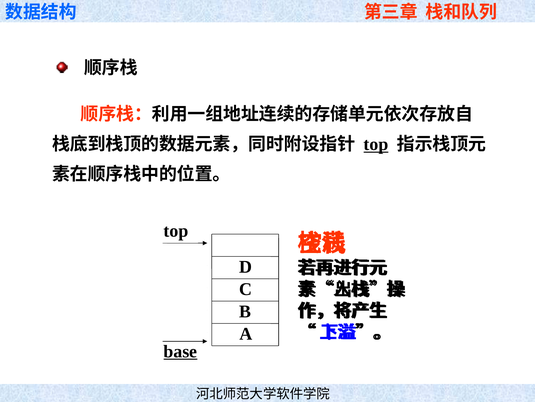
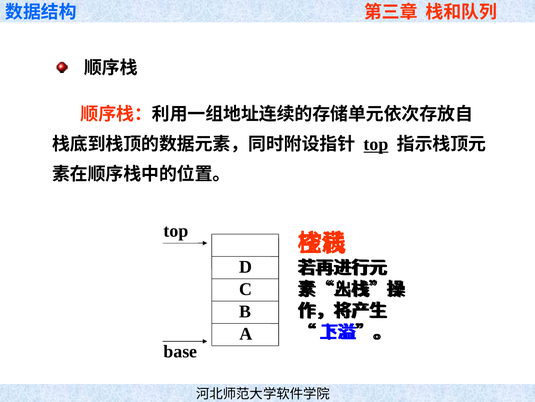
base underline: present -> none
